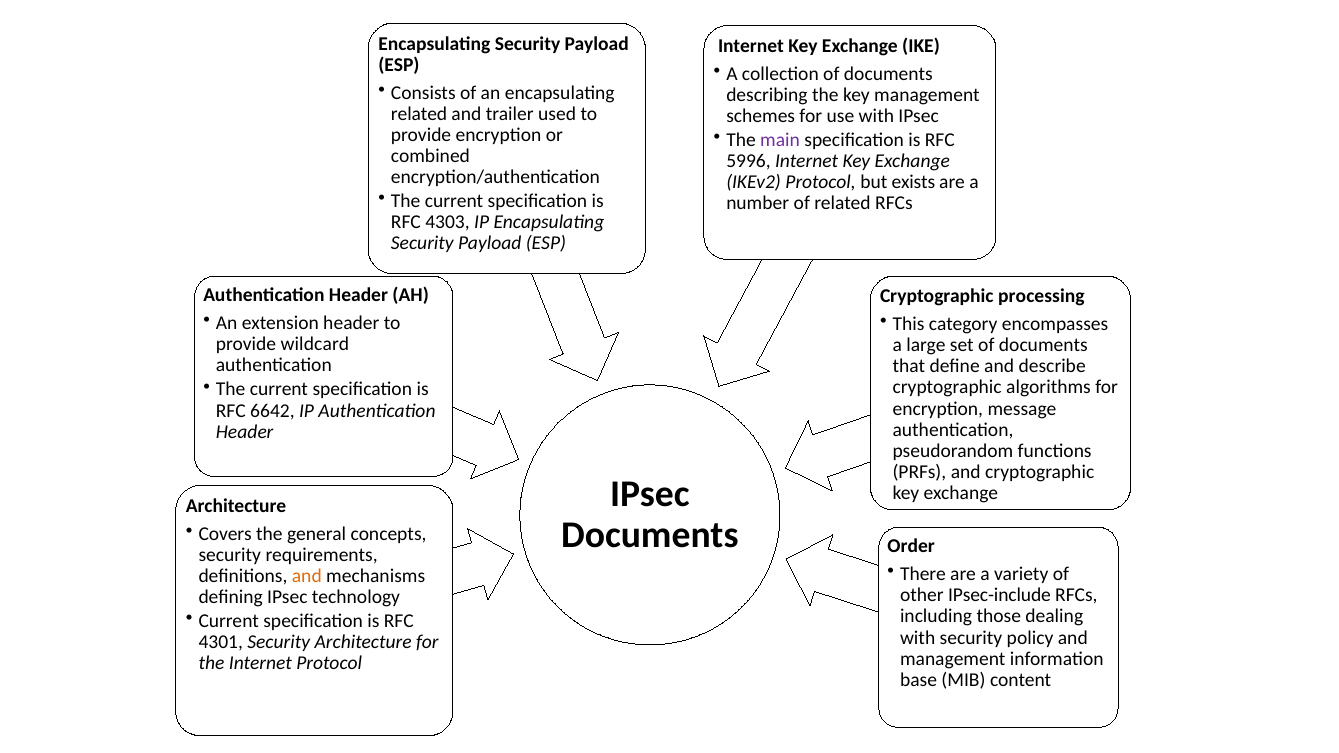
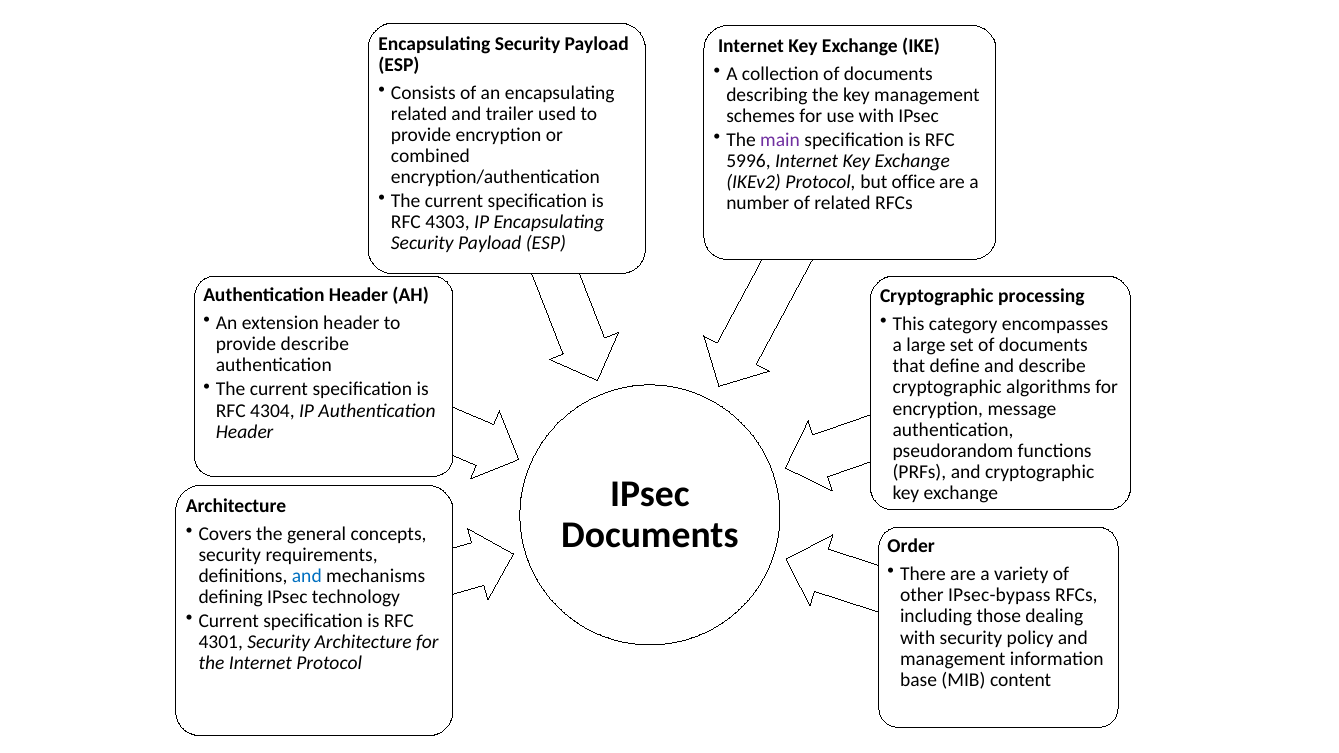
exists: exists -> office
provide wildcard: wildcard -> describe
6642: 6642 -> 4304
and at (307, 576) colour: orange -> blue
IPsec-include: IPsec-include -> IPsec-bypass
